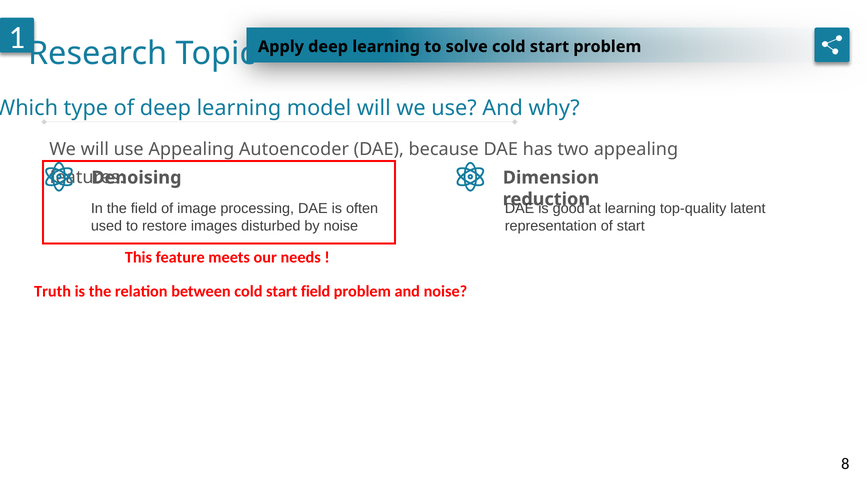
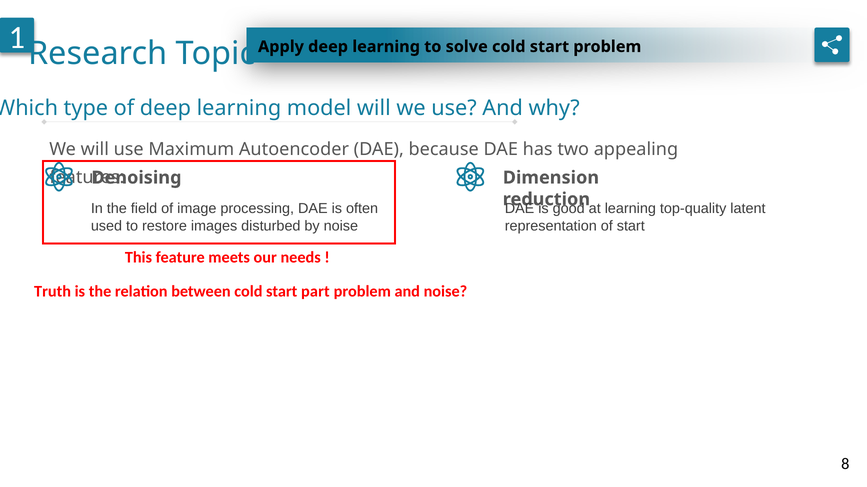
use Appealing: Appealing -> Maximum
start field: field -> part
